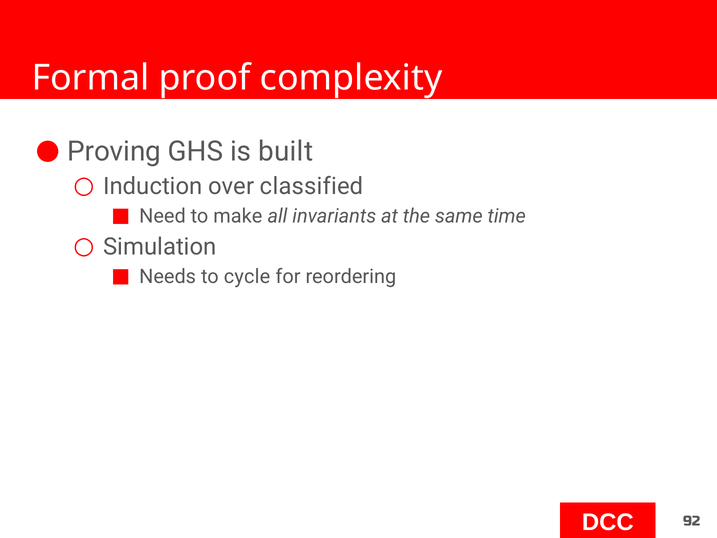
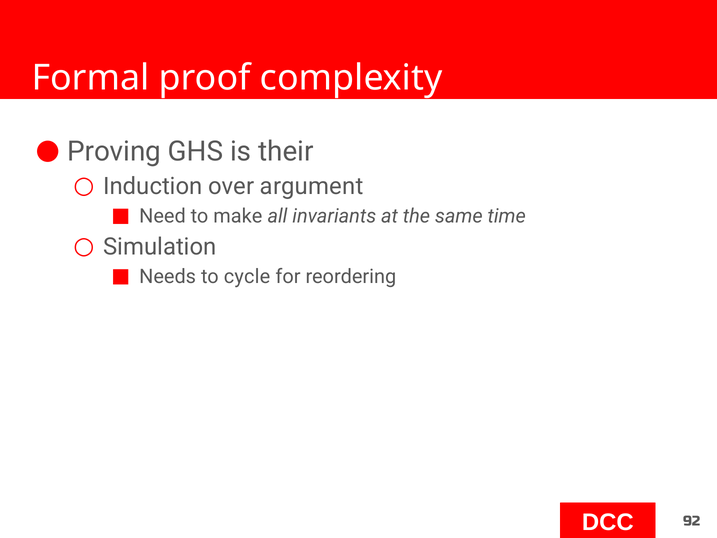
built: built -> their
classified: classified -> argument
